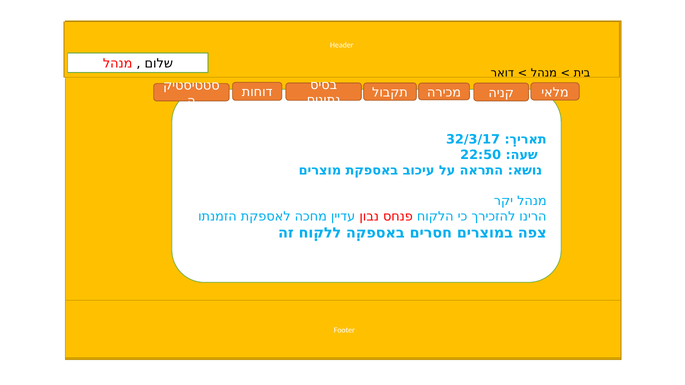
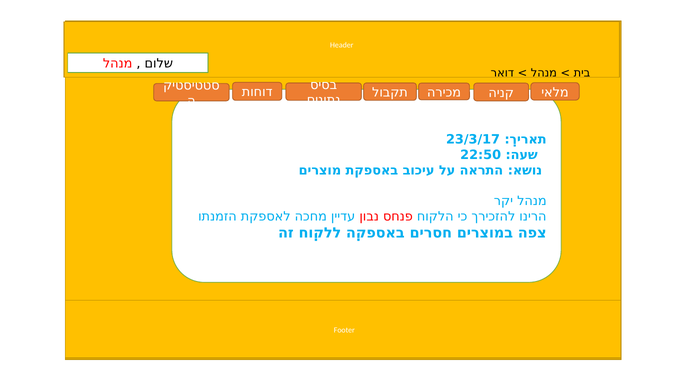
32/3/17: 32/3/17 -> 23/3/17
